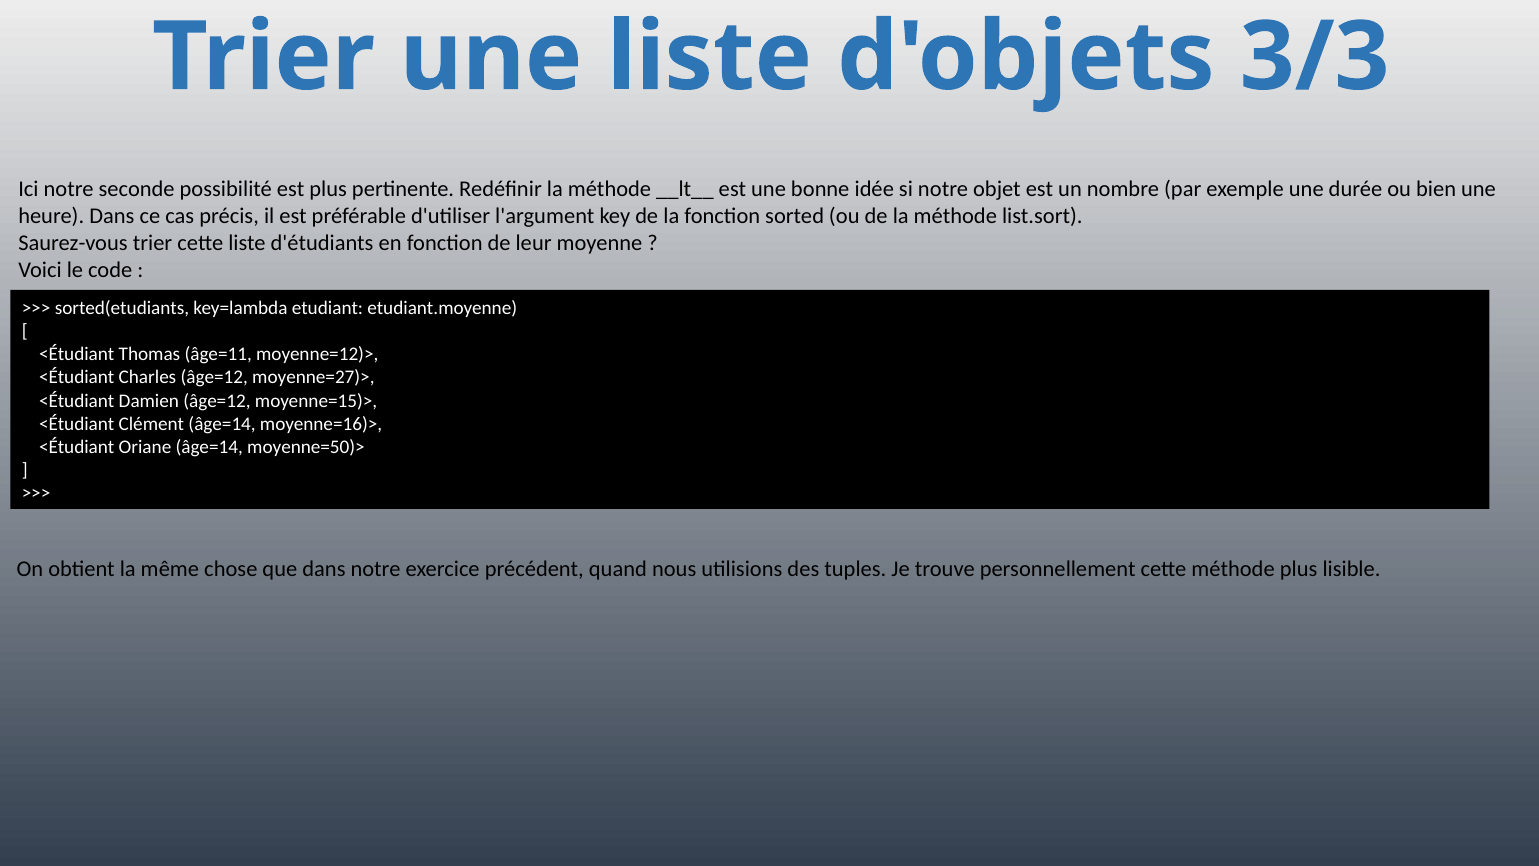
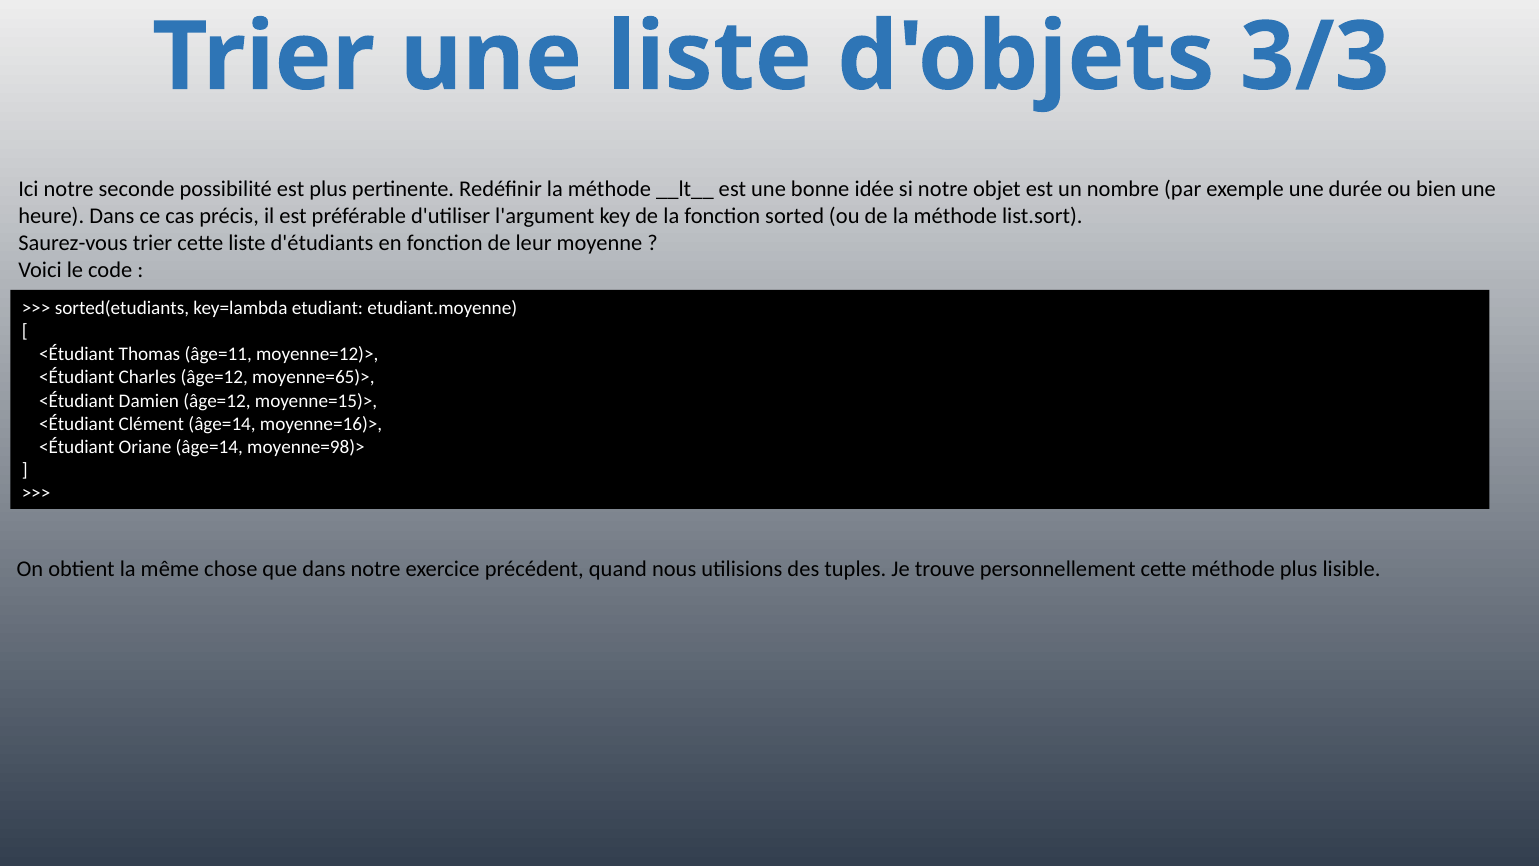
moyenne=27)>: moyenne=27)> -> moyenne=65)>
moyenne=50)>: moyenne=50)> -> moyenne=98)>
